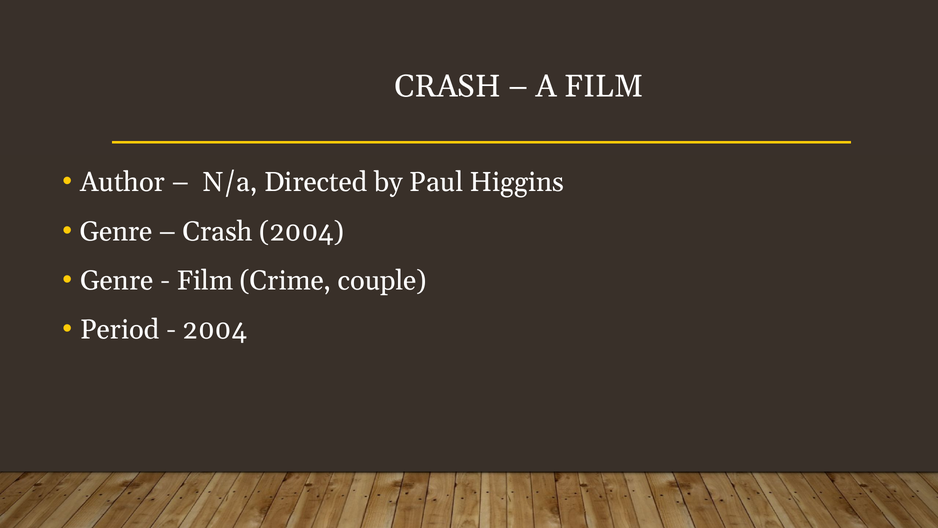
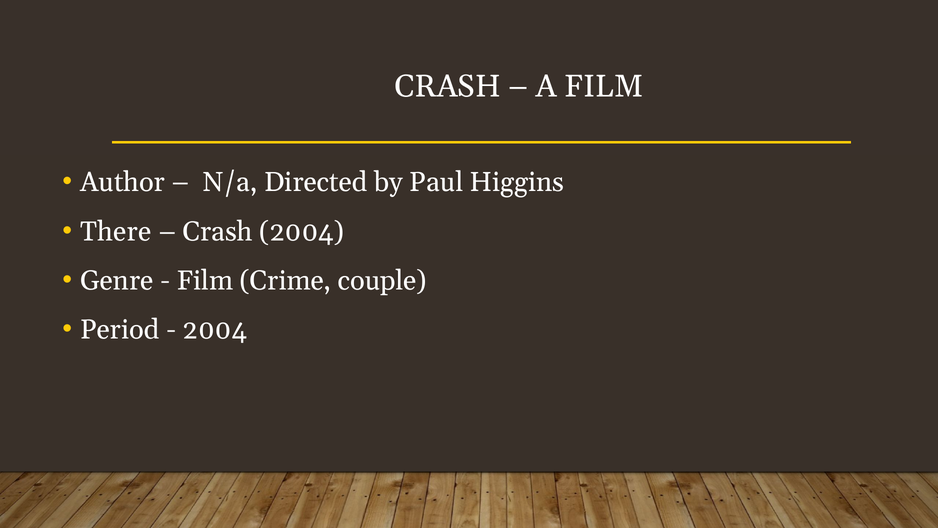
Genre at (116, 231): Genre -> There
